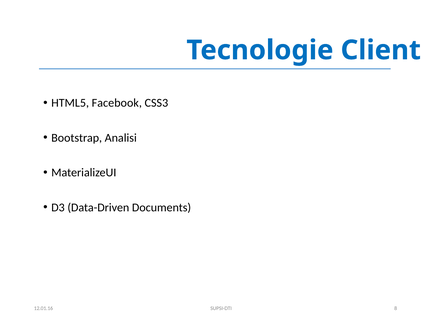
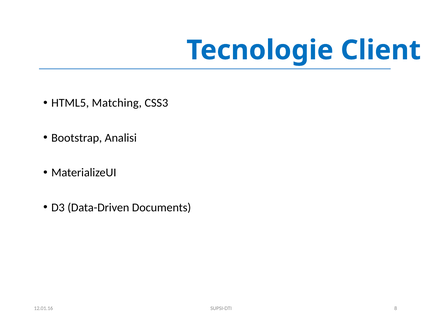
Facebook: Facebook -> Matching
